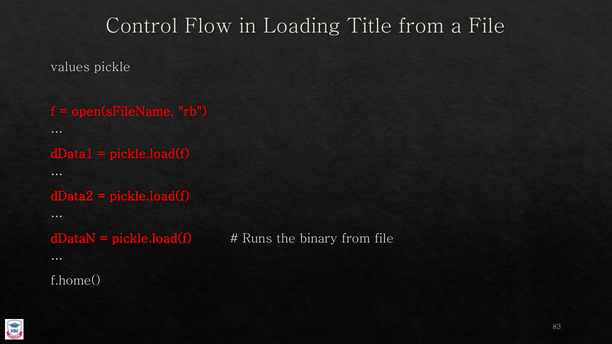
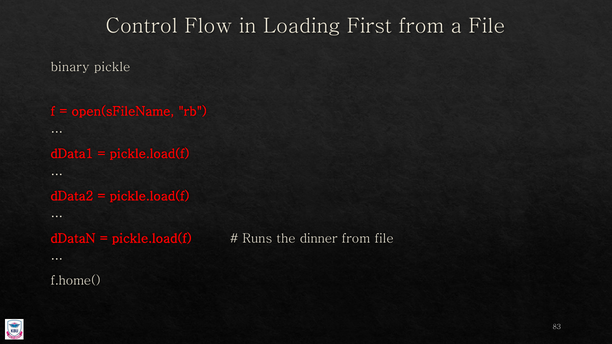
Title: Title -> First
values: values -> binary
binary: binary -> dinner
